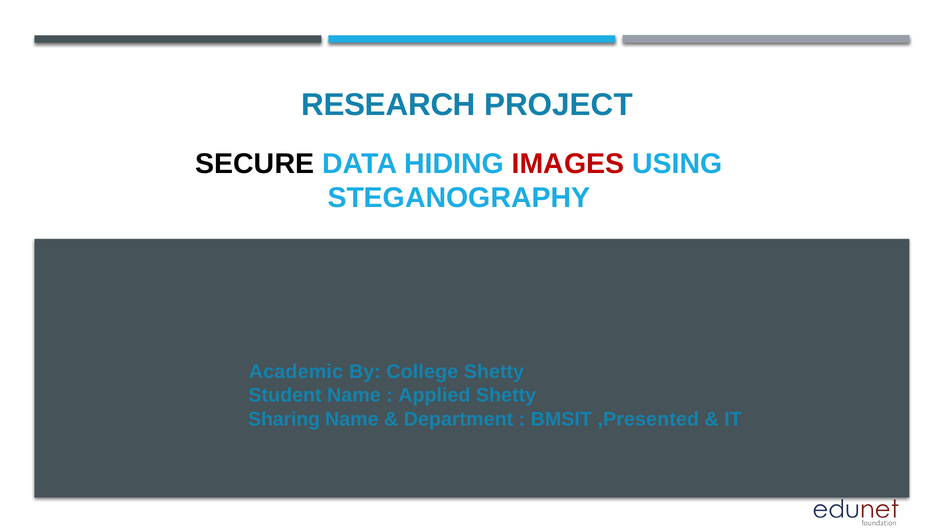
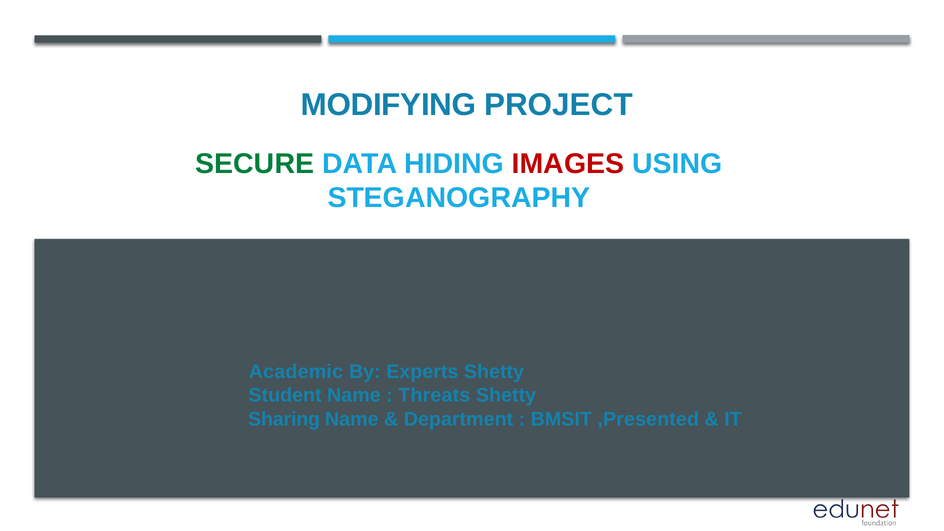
RESEARCH: RESEARCH -> MODIFYING
SECURE colour: black -> green
College: College -> Experts
Applied: Applied -> Threats
